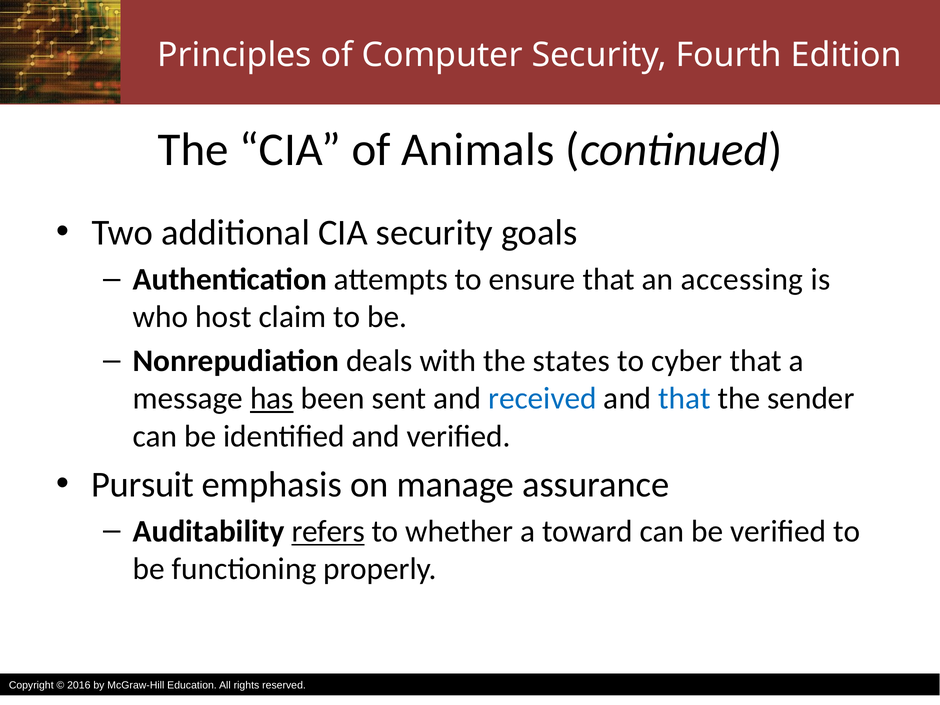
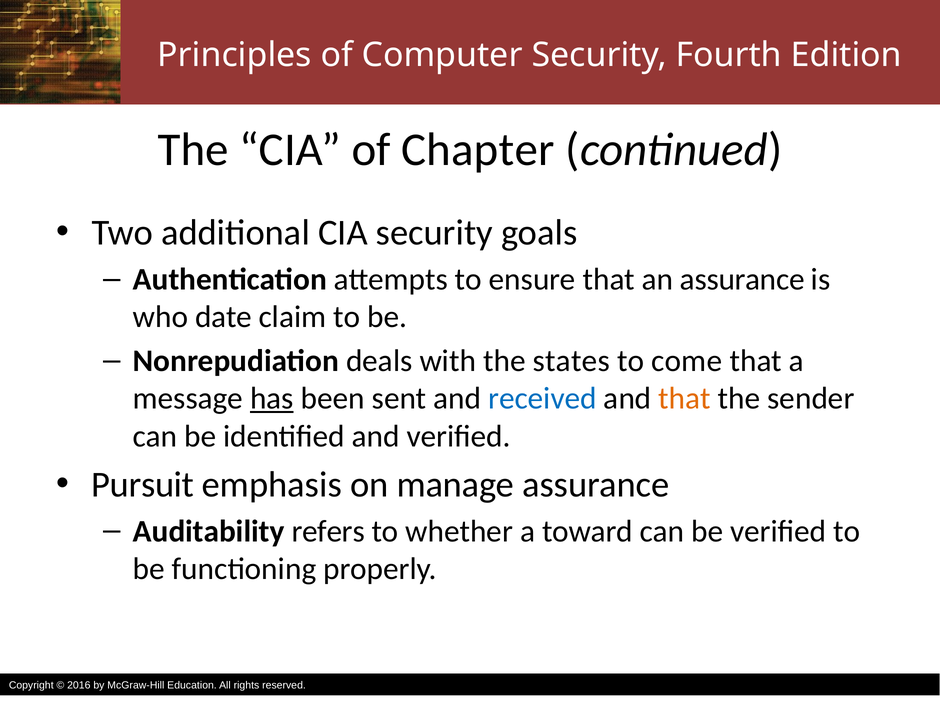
Animals: Animals -> Chapter
an accessing: accessing -> assurance
host: host -> date
cyber: cyber -> come
that at (684, 399) colour: blue -> orange
refers underline: present -> none
